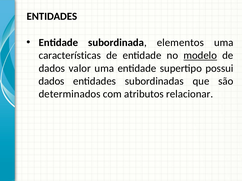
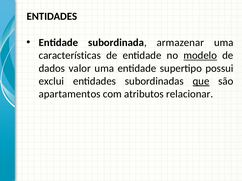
elementos: elementos -> armazenar
dados at (51, 81): dados -> exclui
que underline: none -> present
determinados: determinados -> apartamentos
